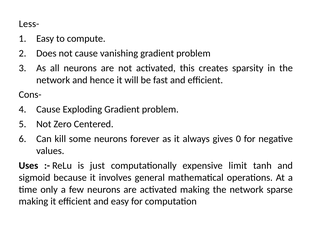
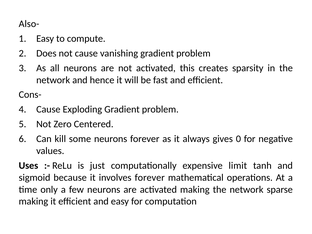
Less-: Less- -> Also-
involves general: general -> forever
